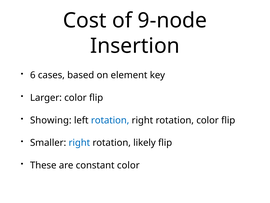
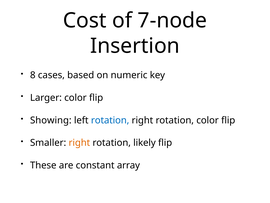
9-node: 9-node -> 7-node
6: 6 -> 8
element: element -> numeric
right at (79, 142) colour: blue -> orange
constant color: color -> array
